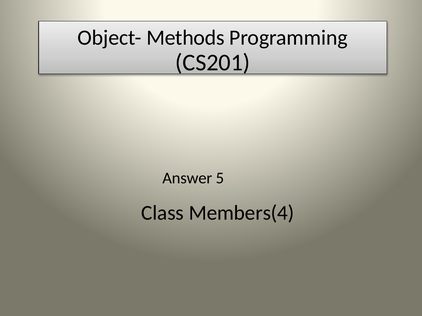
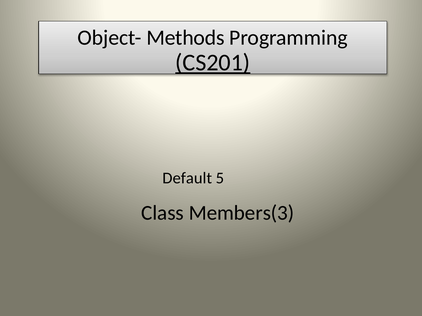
CS201 underline: none -> present
Answer: Answer -> Default
Members(4: Members(4 -> Members(3
